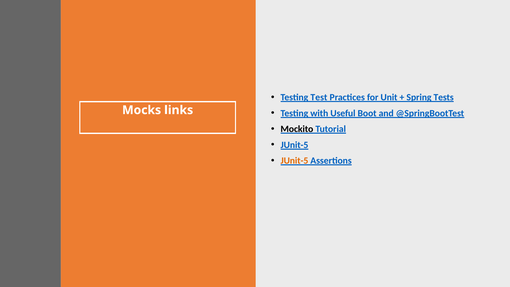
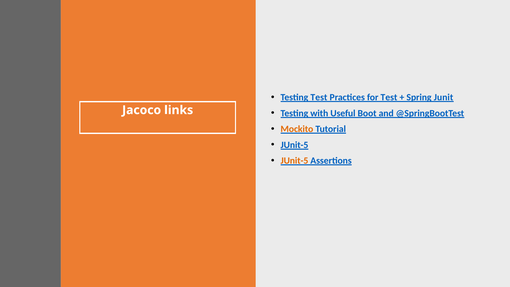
for Unit: Unit -> Test
Tests: Tests -> Junit
Mocks: Mocks -> Jacoco
Mockito colour: black -> orange
